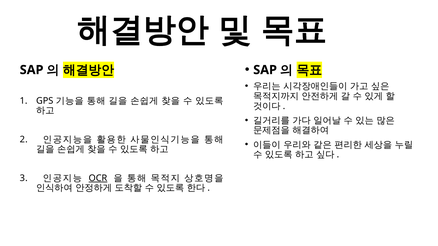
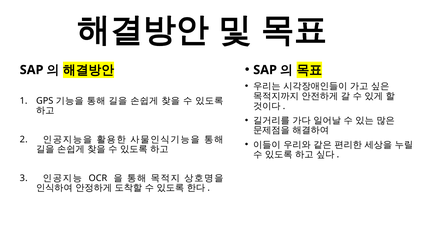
OCR underline: present -> none
